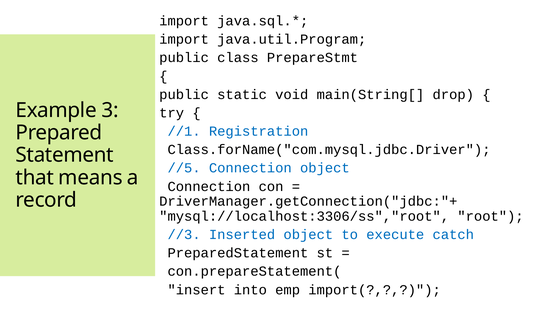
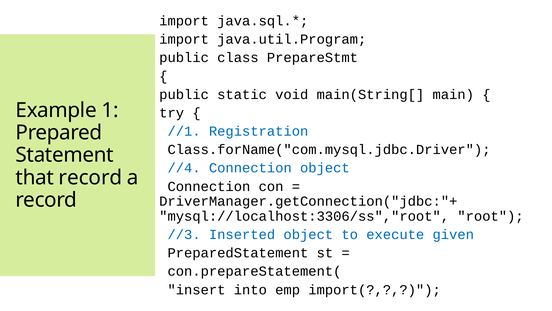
drop: drop -> main
3: 3 -> 1
//5: //5 -> //4
that means: means -> record
catch: catch -> given
